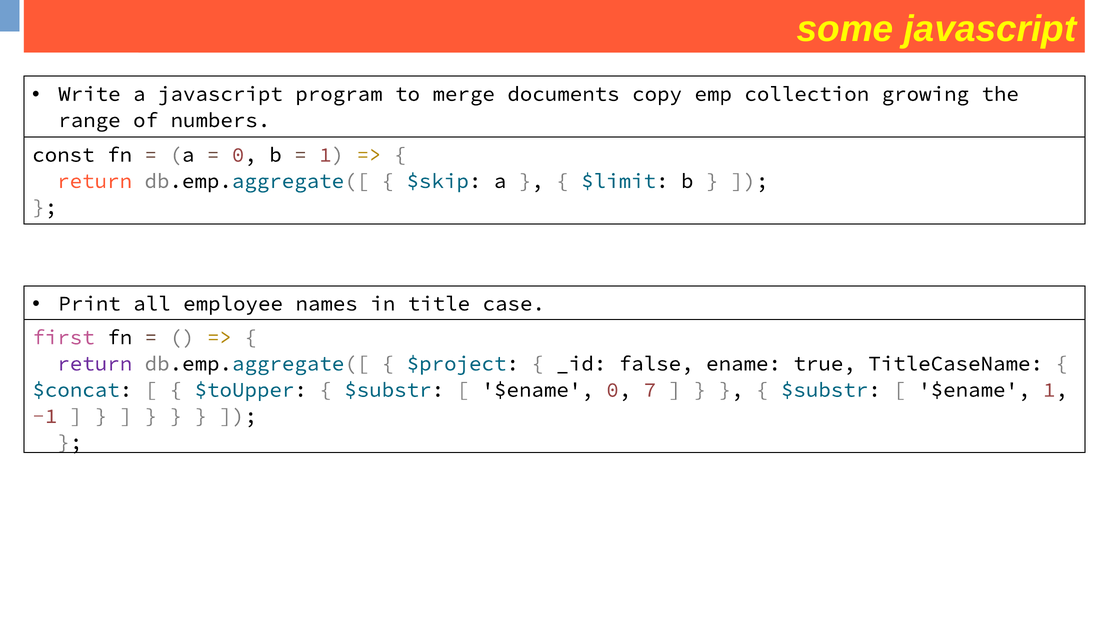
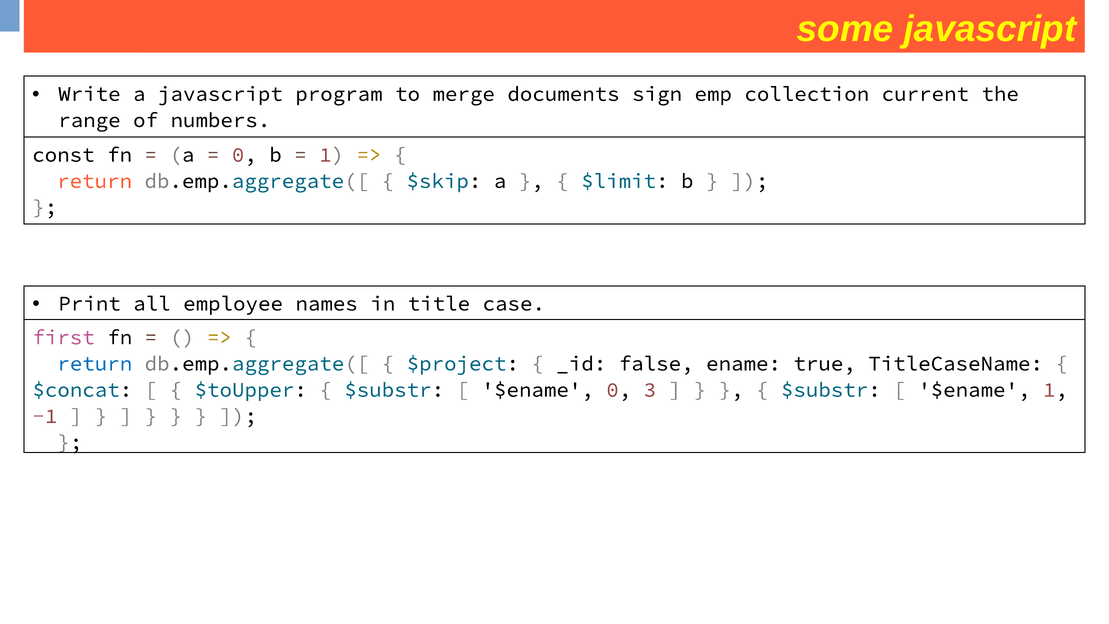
copy: copy -> sign
growing: growing -> current
return at (95, 363) colour: purple -> blue
7: 7 -> 3
